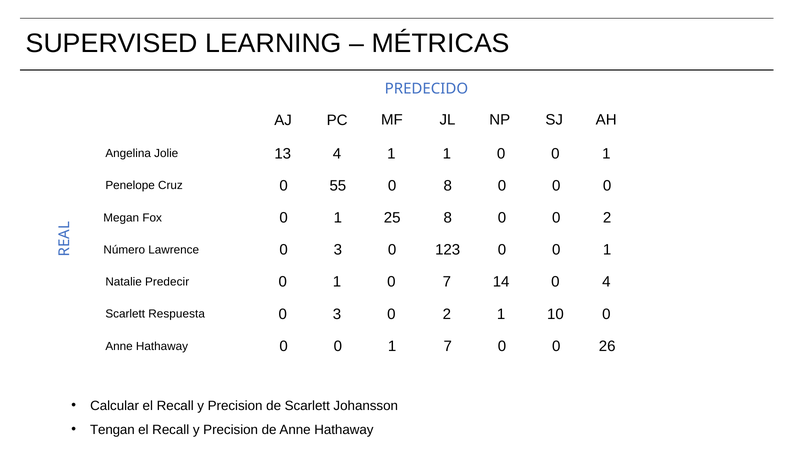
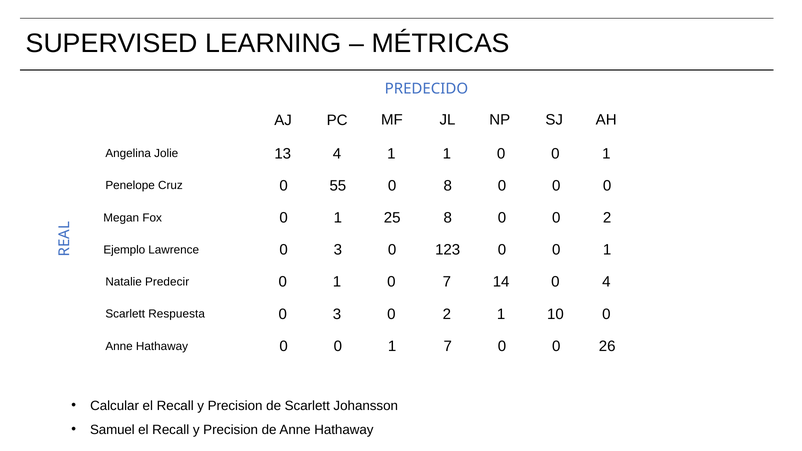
Número: Número -> Ejemplo
Tengan: Tengan -> Samuel
